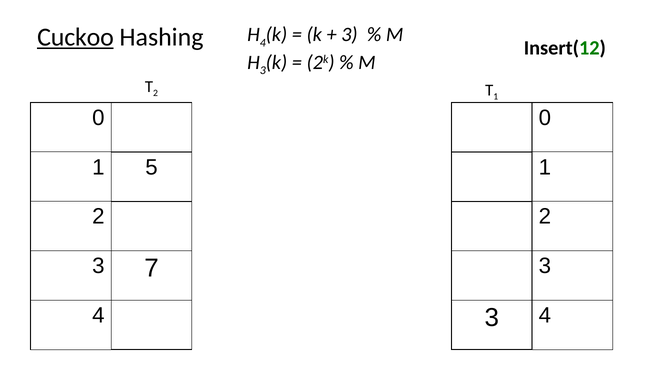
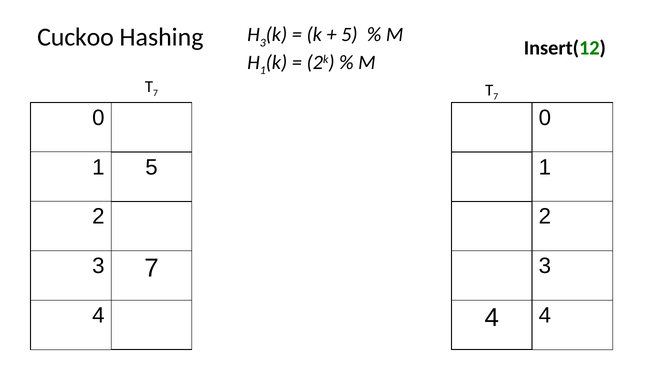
4 at (263, 43): 4 -> 3
3 at (349, 35): 3 -> 5
Cuckoo underline: present -> none
3 at (263, 70): 3 -> 1
2 at (156, 93): 2 -> 7
1 at (496, 97): 1 -> 7
4 3: 3 -> 4
